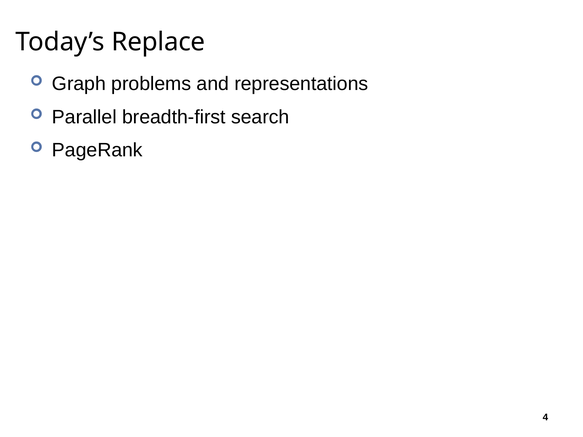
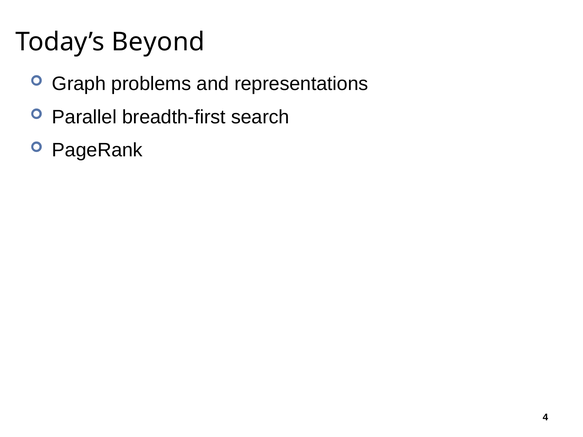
Replace: Replace -> Beyond
